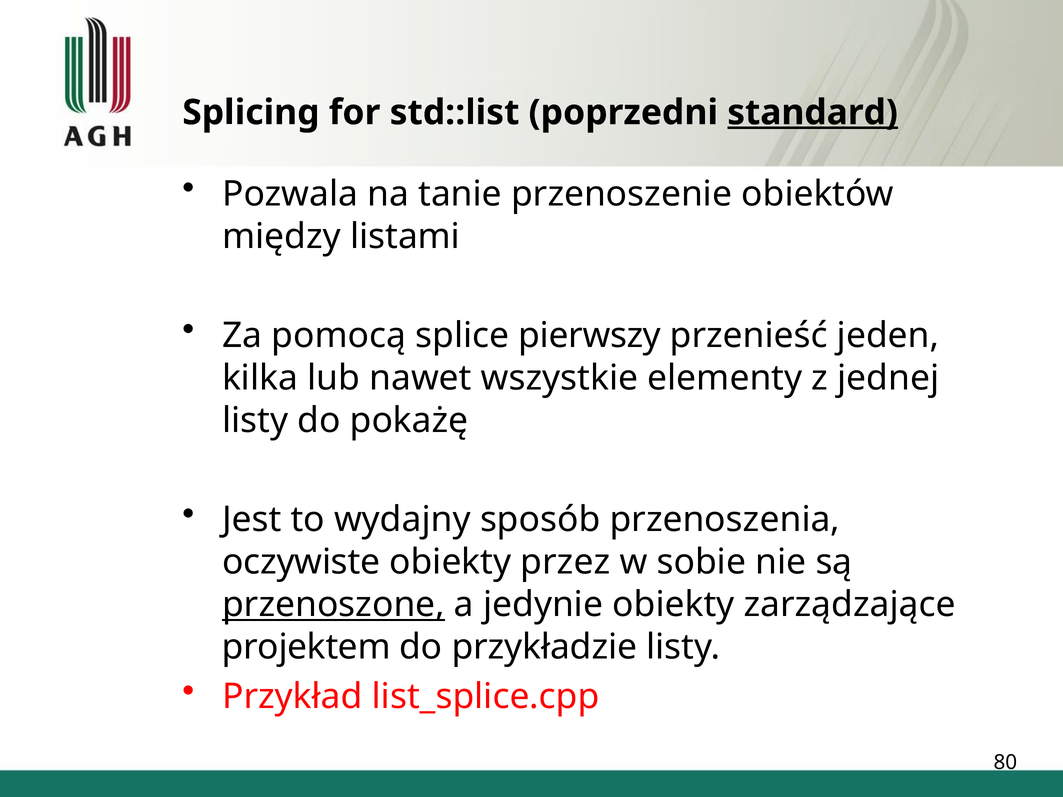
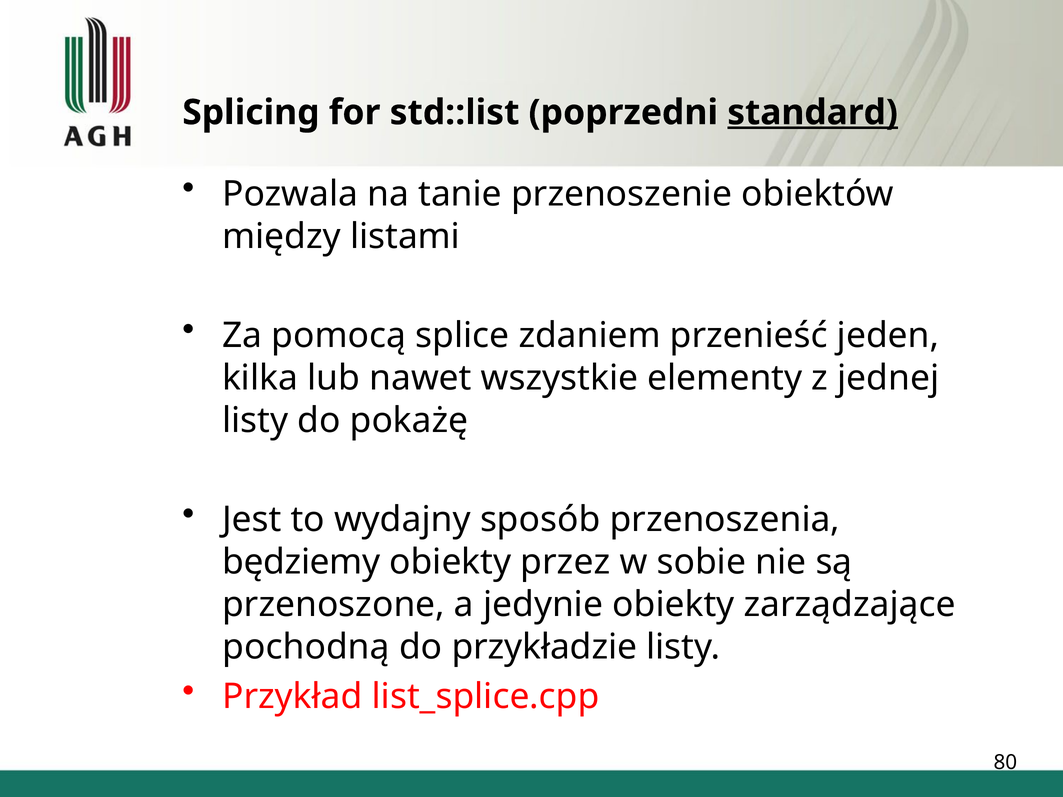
pierwszy: pierwszy -> zdaniem
oczywiste: oczywiste -> będziemy
przenoszone underline: present -> none
projektem: projektem -> pochodną
